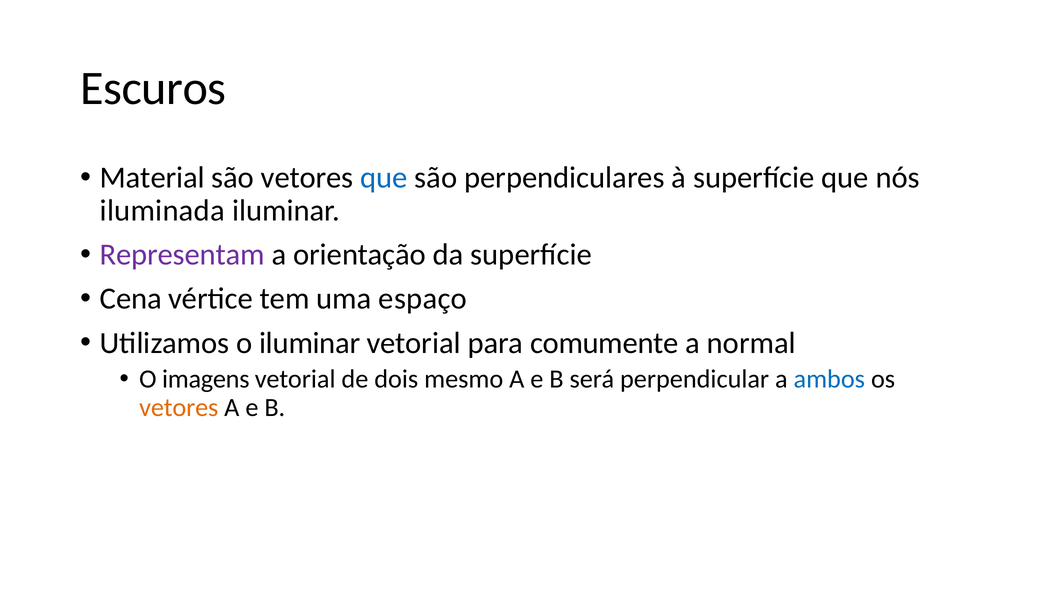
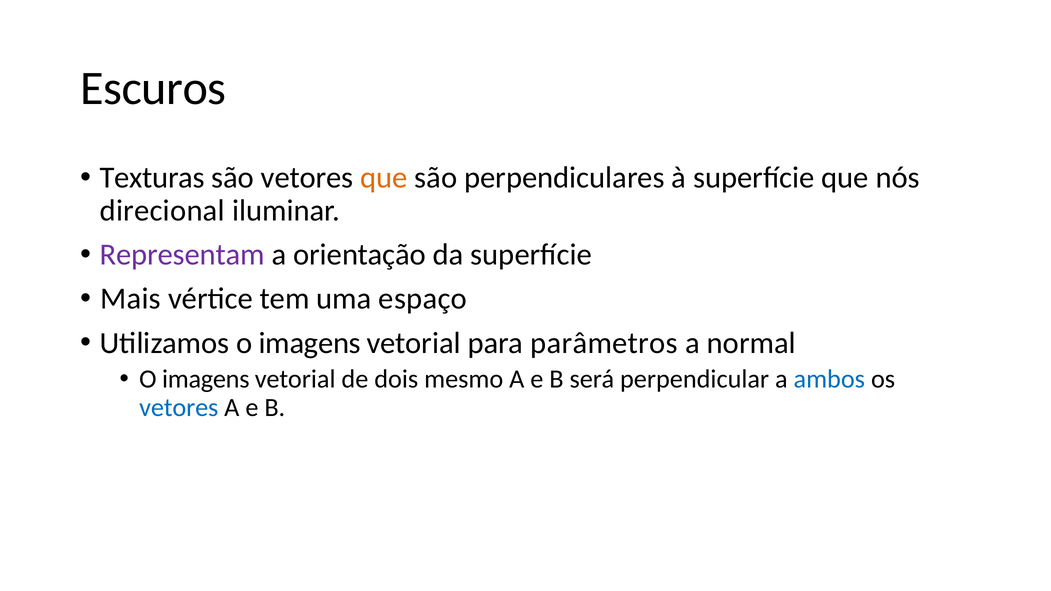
Material: Material -> Texturas
que at (384, 178) colour: blue -> orange
iluminada: iluminada -> direcional
Cena: Cena -> Mais
Utilizamos o iluminar: iluminar -> imagens
comumente: comumente -> parâmetros
vetores at (179, 408) colour: orange -> blue
